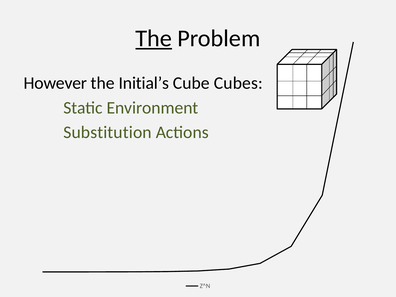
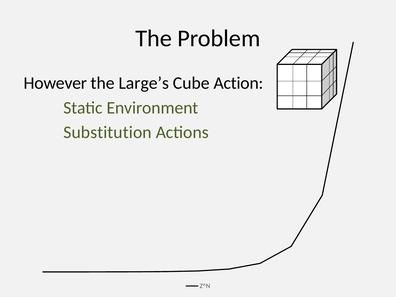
The at (154, 38) underline: present -> none
Initial’s: Initial’s -> Large’s
Cubes: Cubes -> Action
